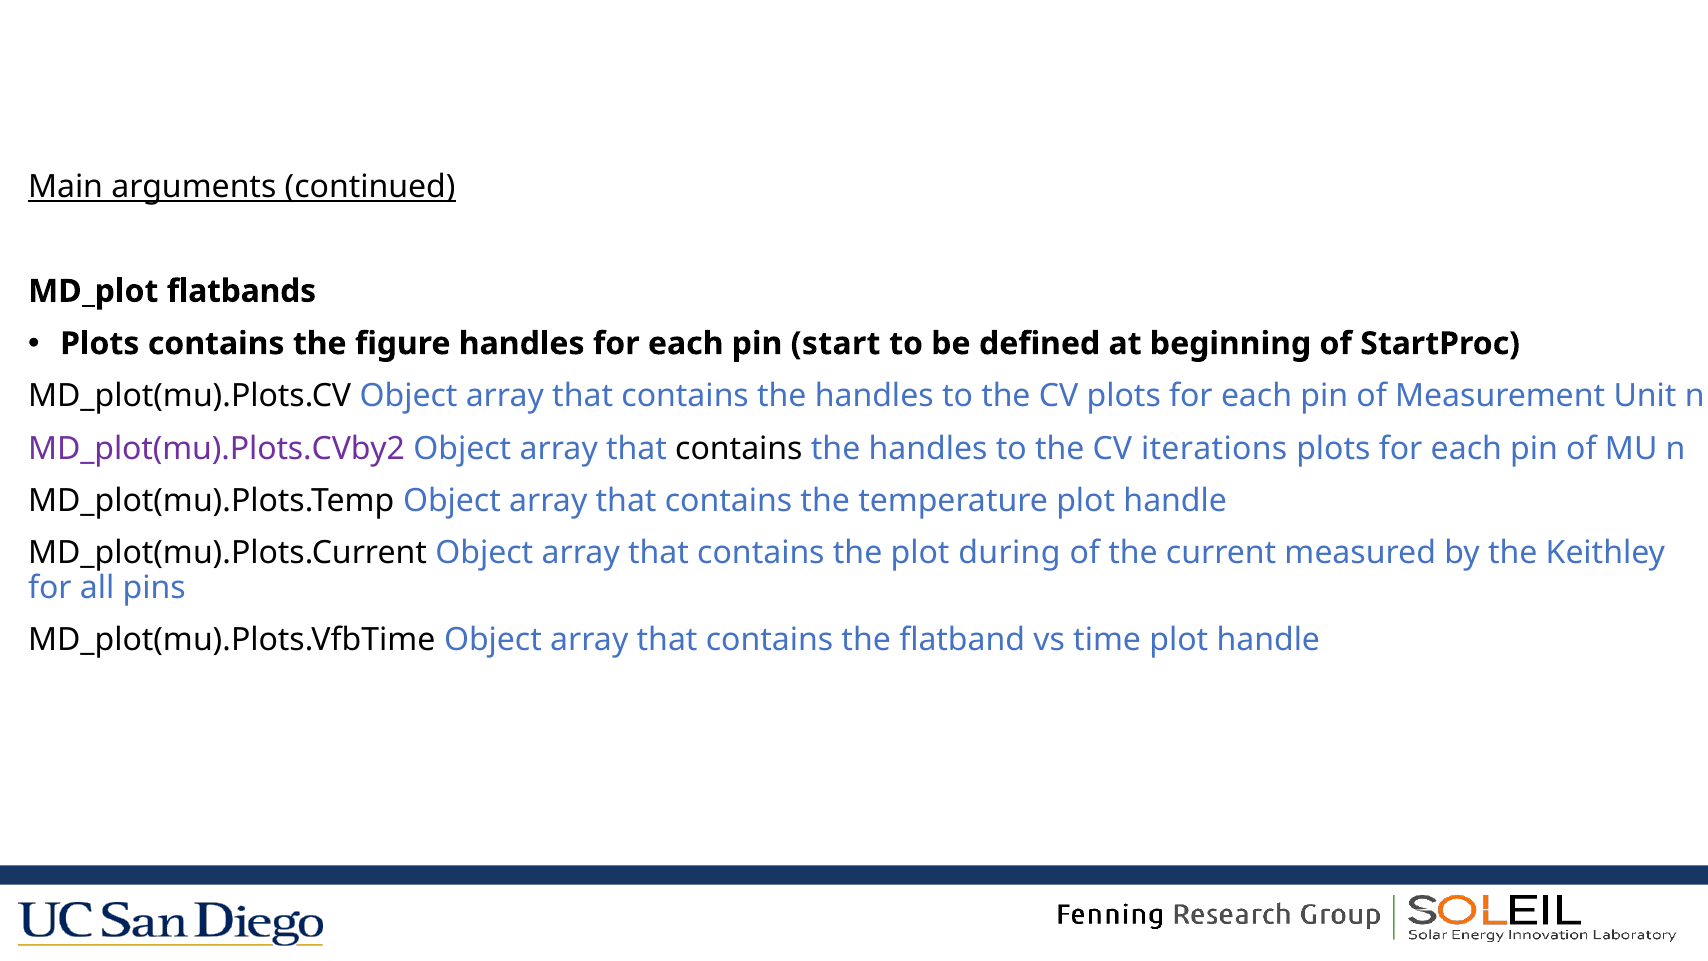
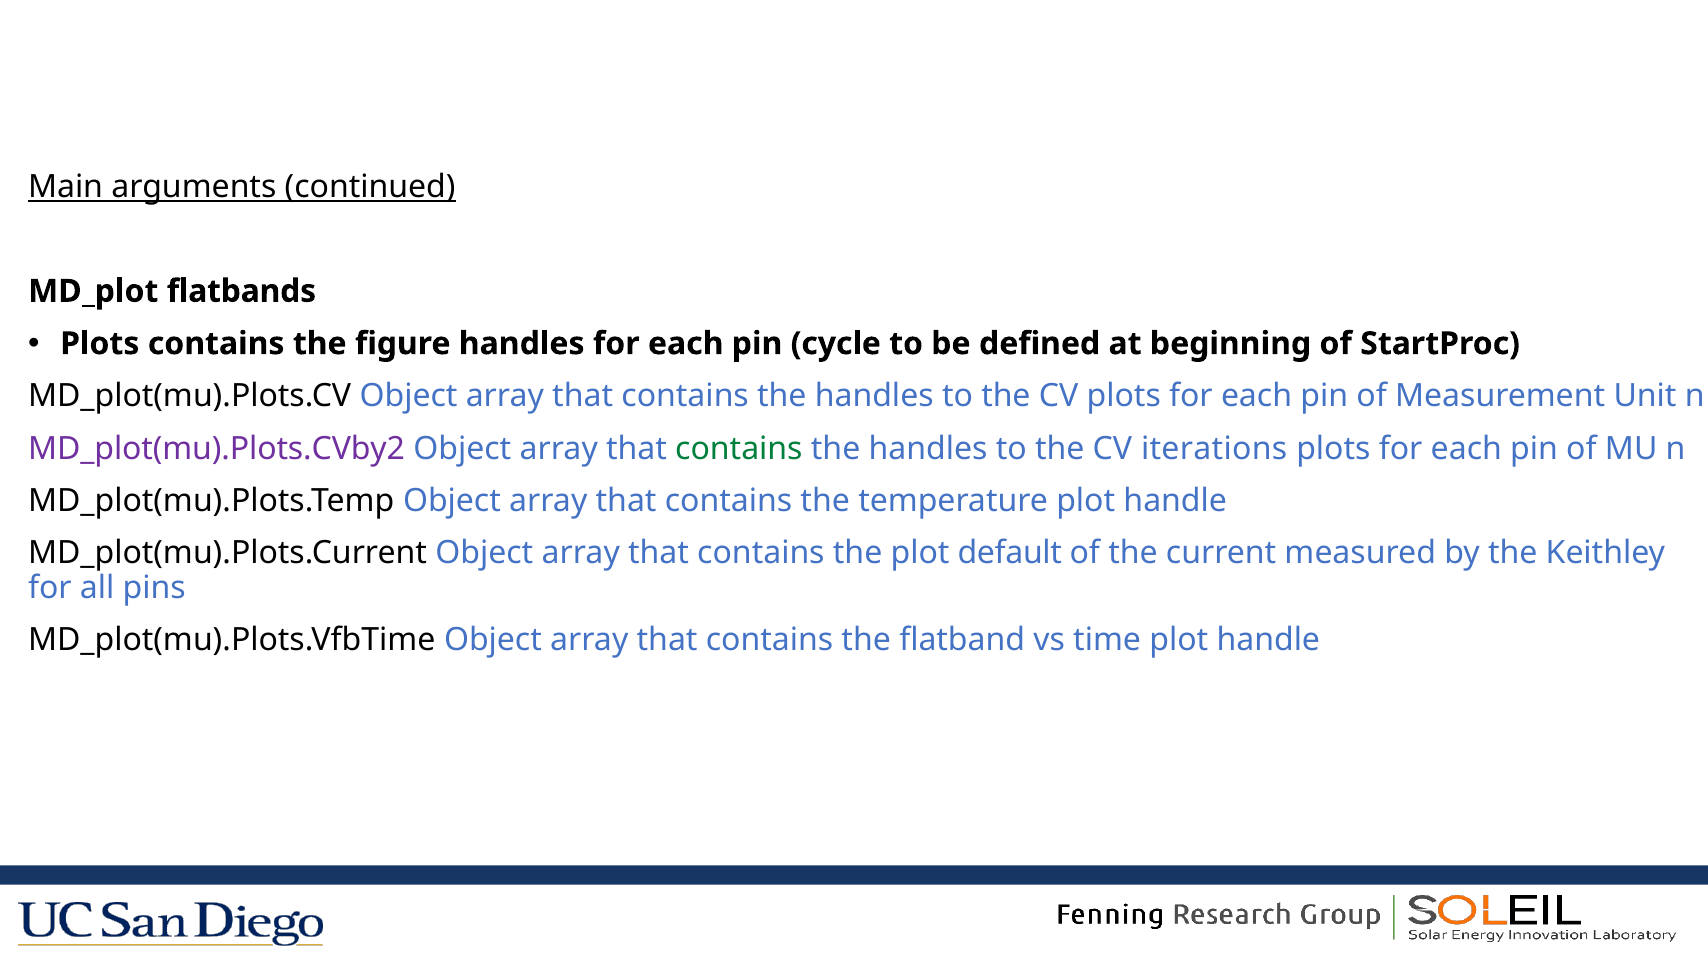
start: start -> cycle
contains at (739, 448) colour: black -> green
during: during -> default
